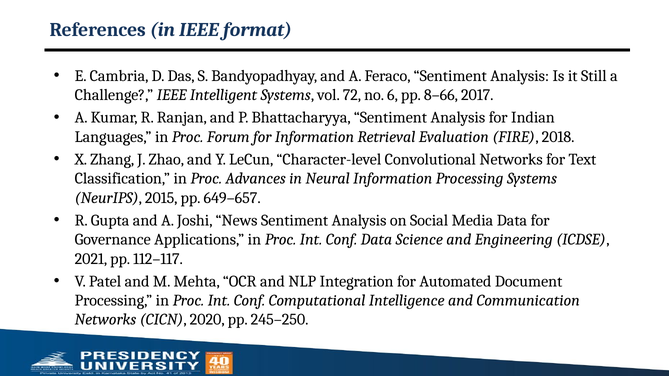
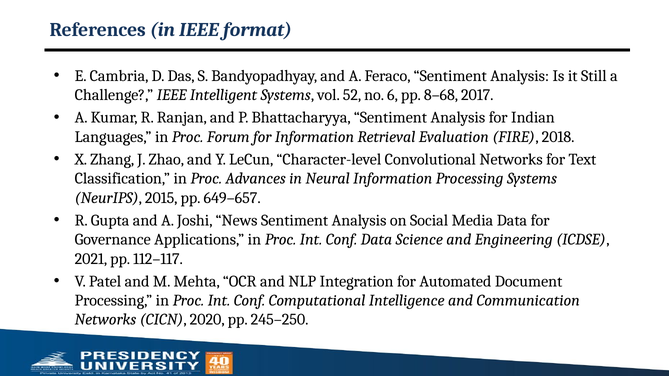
72: 72 -> 52
8–66: 8–66 -> 8–68
